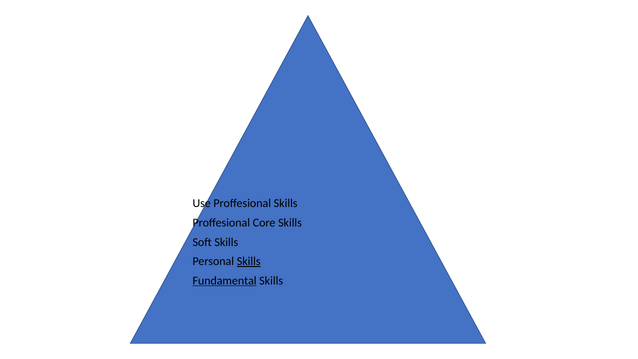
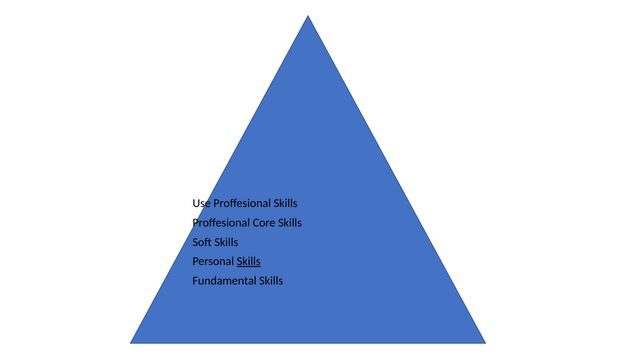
Fundamental underline: present -> none
